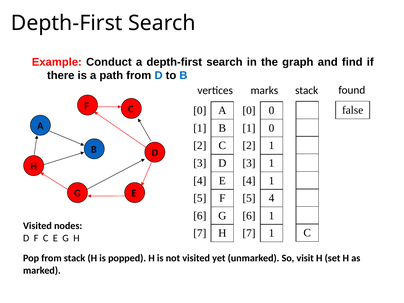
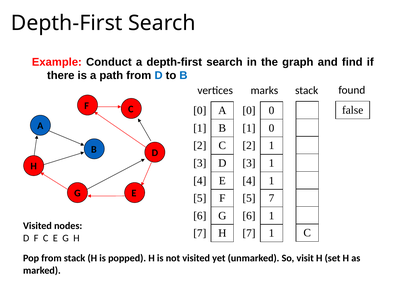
5 4: 4 -> 7
